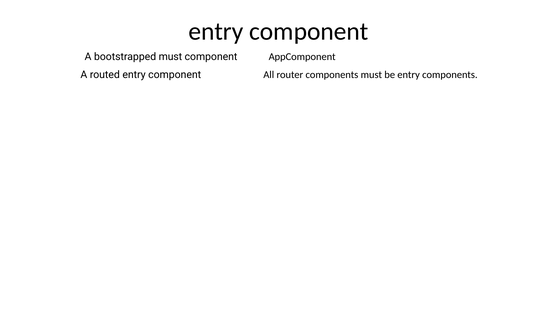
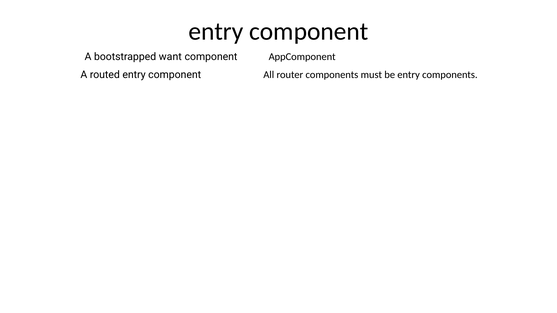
bootstrapped must: must -> want
